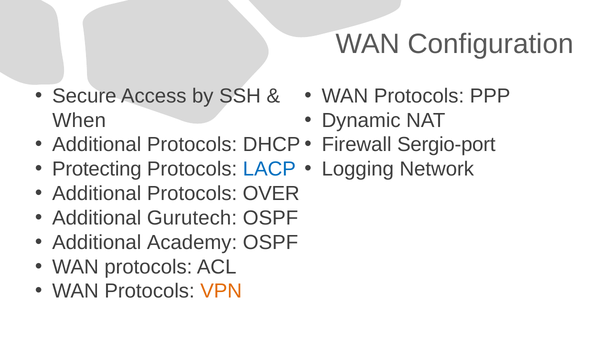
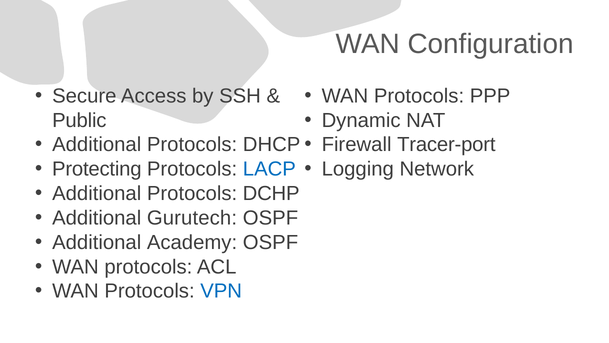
When: When -> Public
Sergio-port: Sergio-port -> Tracer-port
OVER: OVER -> DCHP
VPN colour: orange -> blue
